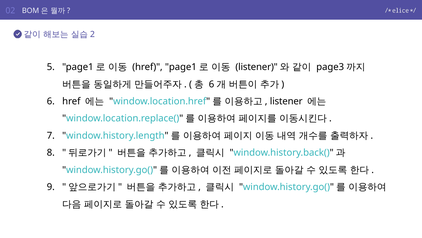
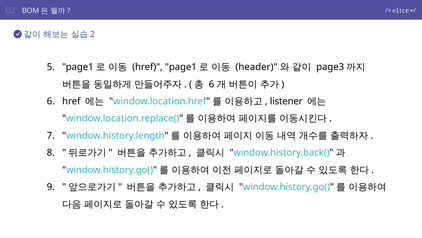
listener at (257, 67): listener -> header
